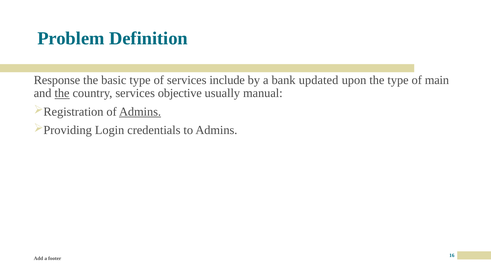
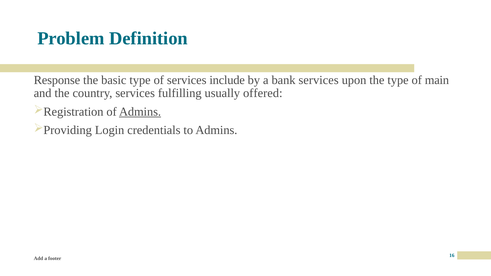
bank updated: updated -> services
the at (62, 93) underline: present -> none
objective: objective -> fulfilling
manual: manual -> offered
